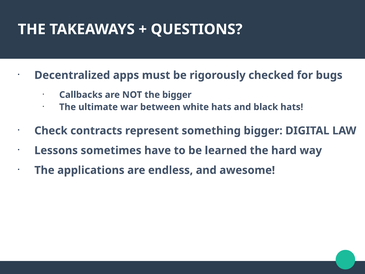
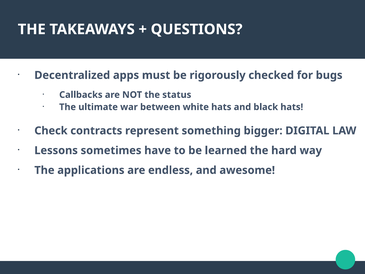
the bigger: bigger -> status
